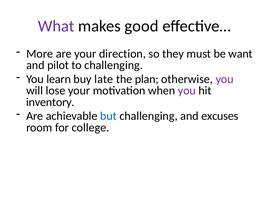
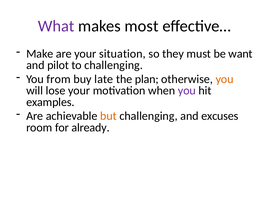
good: good -> most
More: More -> Make
direction: direction -> situation
learn: learn -> from
you at (225, 79) colour: purple -> orange
inventory: inventory -> examples
but colour: blue -> orange
college: college -> already
